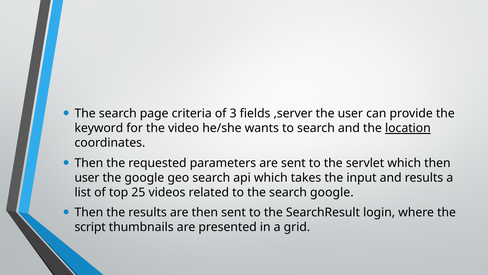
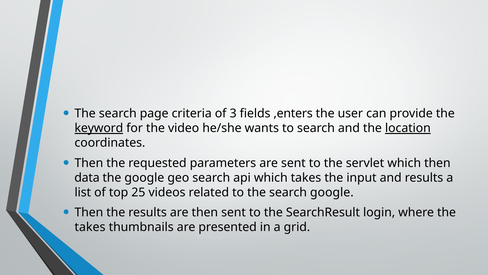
,server: ,server -> ,enters
keyword underline: none -> present
user at (87, 177): user -> data
script at (90, 227): script -> takes
